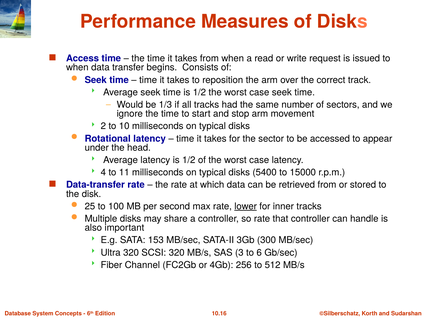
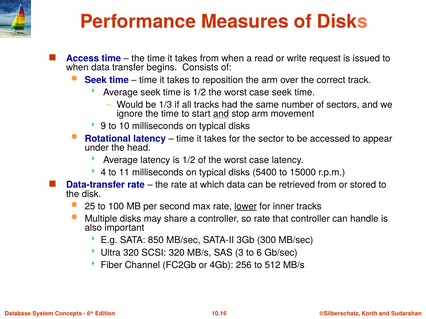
and at (221, 114) underline: none -> present
2: 2 -> 9
153: 153 -> 850
